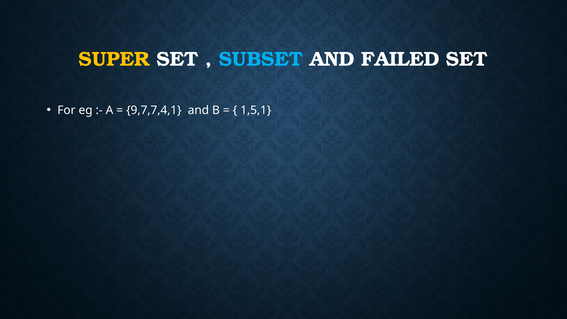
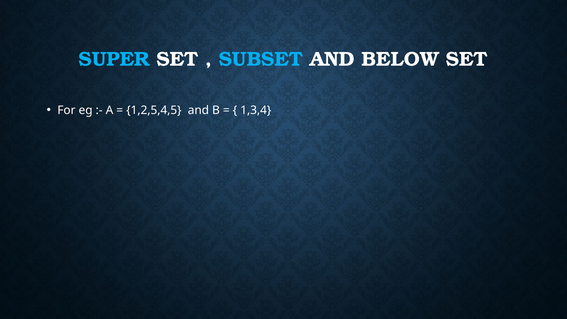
SUPER colour: yellow -> light blue
FAILED: FAILED -> BELOW
9,7,7,4,1: 9,7,7,4,1 -> 1,2,5,4,5
1,5,1: 1,5,1 -> 1,3,4
